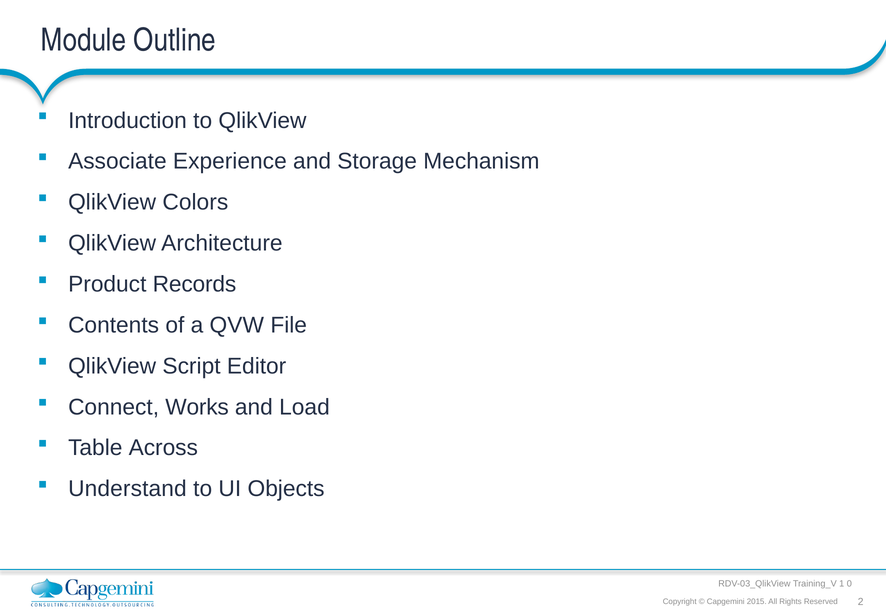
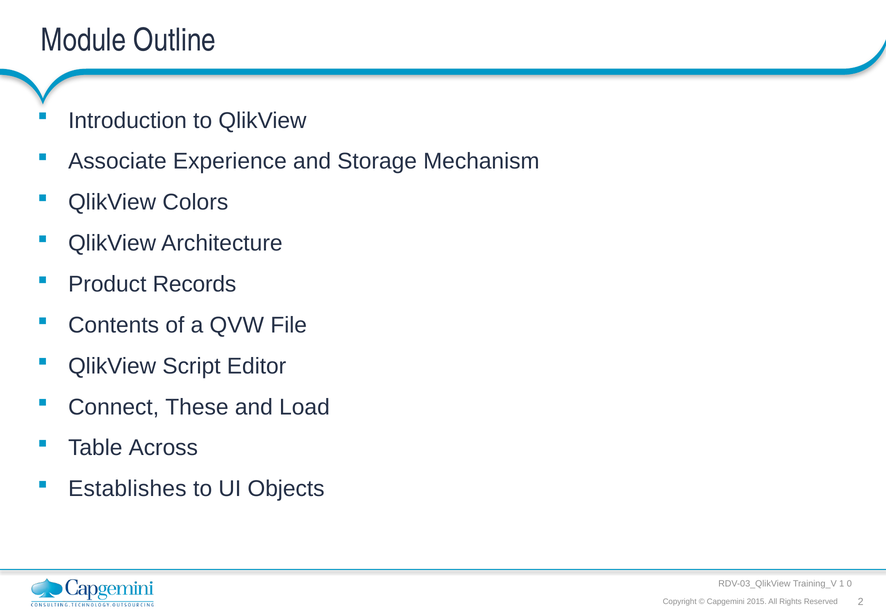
Works: Works -> These
Understand: Understand -> Establishes
